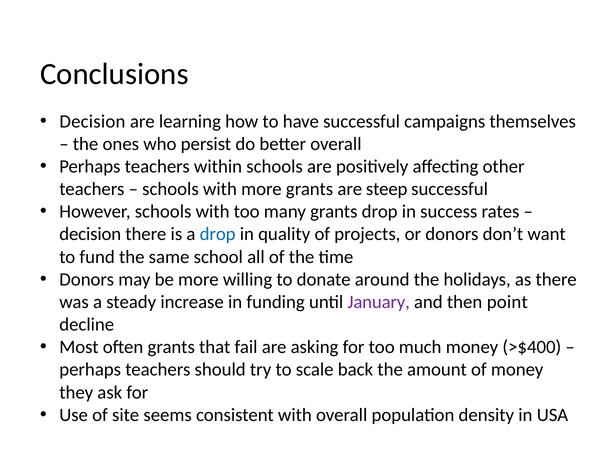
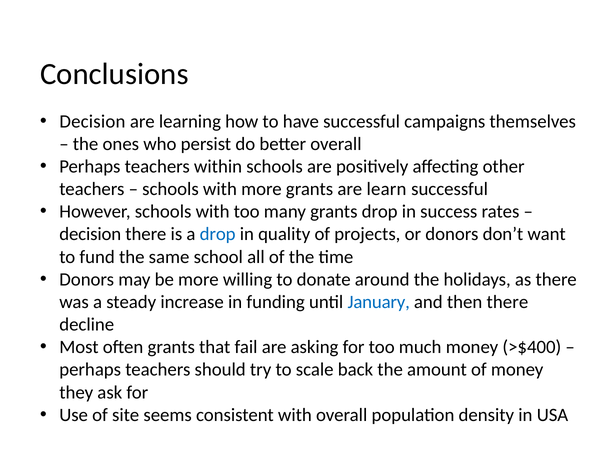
steep: steep -> learn
January colour: purple -> blue
then point: point -> there
